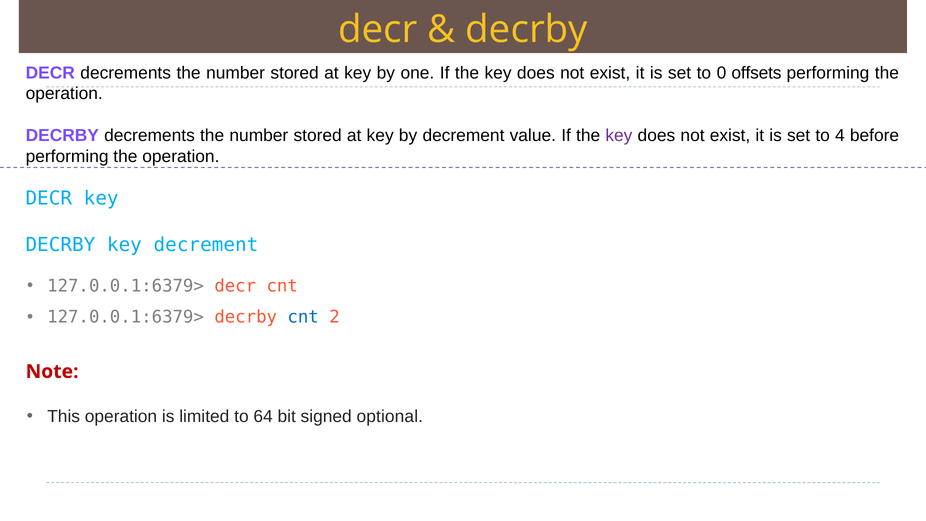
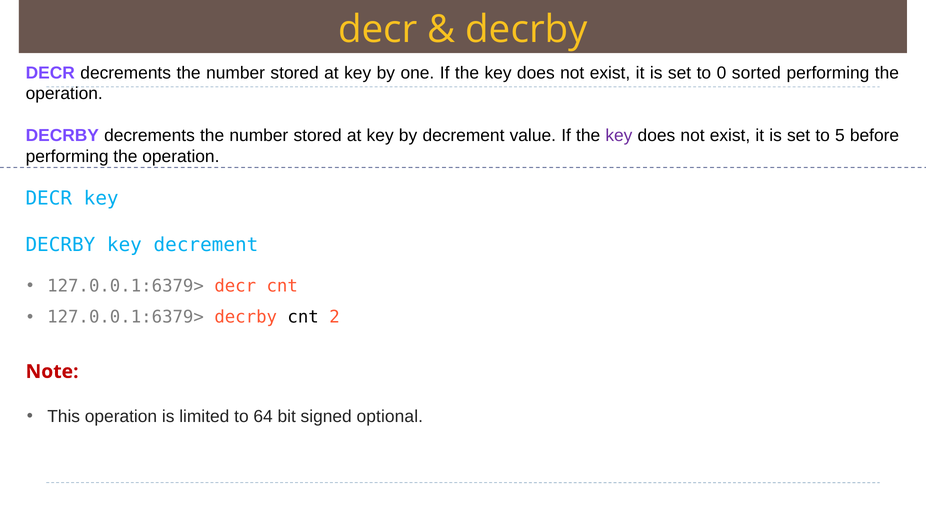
offsets: offsets -> sorted
4: 4 -> 5
cnt at (303, 317) colour: blue -> black
